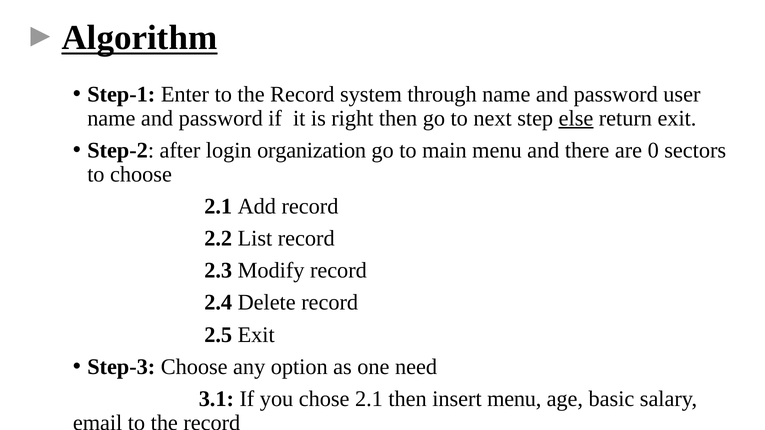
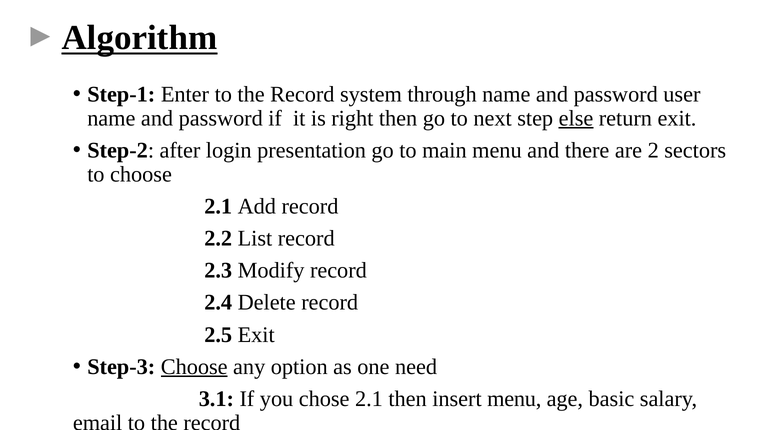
organization: organization -> presentation
0: 0 -> 2
Choose at (194, 367) underline: none -> present
